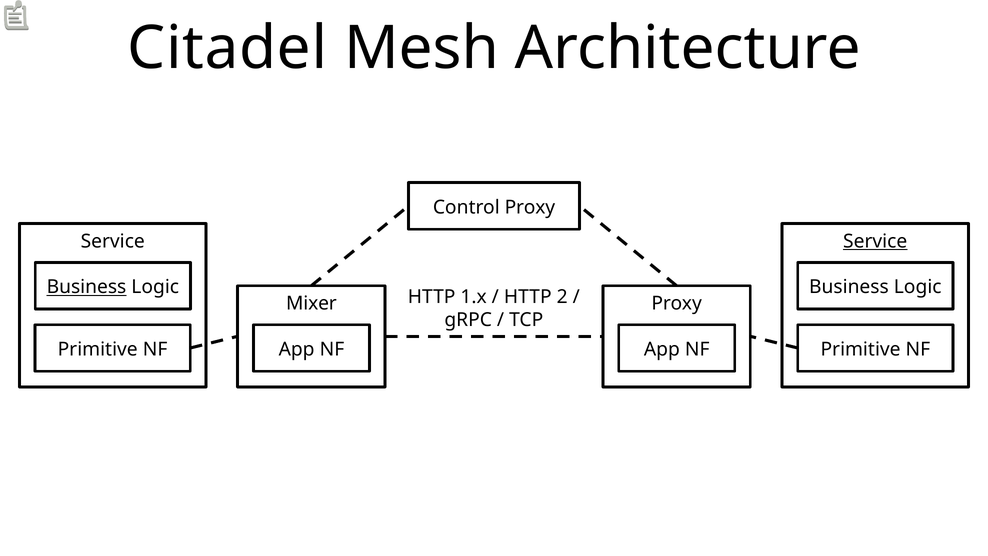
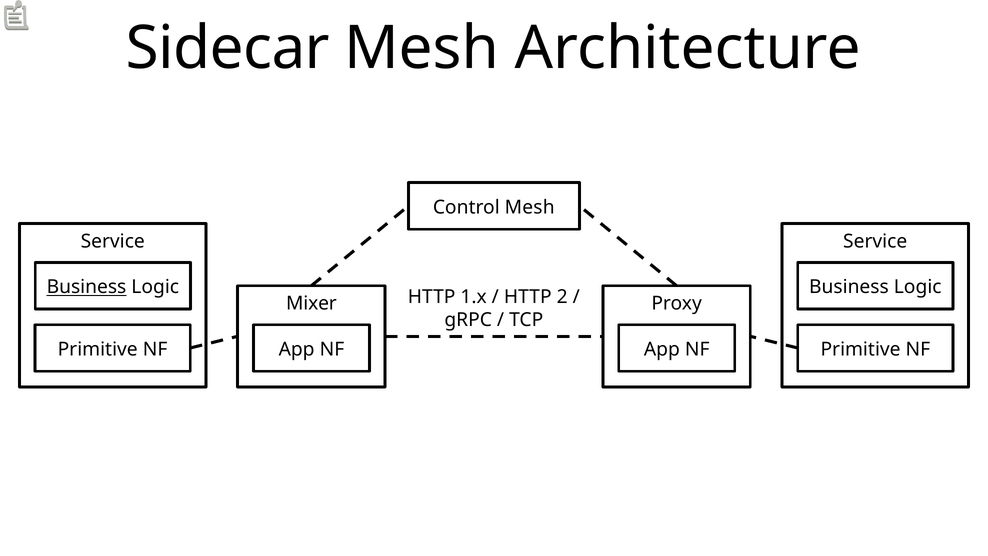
Citadel: Citadel -> Sidecar
Control Proxy: Proxy -> Mesh
Service at (875, 241) underline: present -> none
